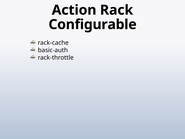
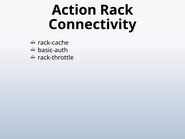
Configurable: Configurable -> Connectivity
